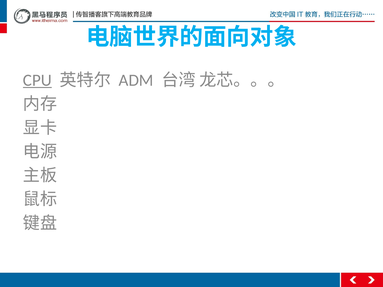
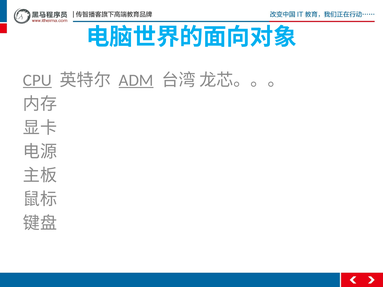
ADM underline: none -> present
